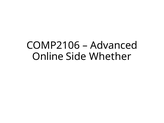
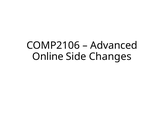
Whether: Whether -> Changes
